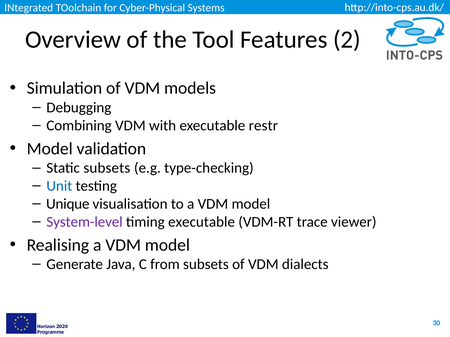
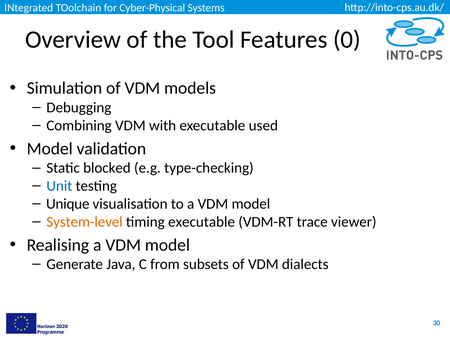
2: 2 -> 0
restr: restr -> used
Static subsets: subsets -> blocked
System-level colour: purple -> orange
